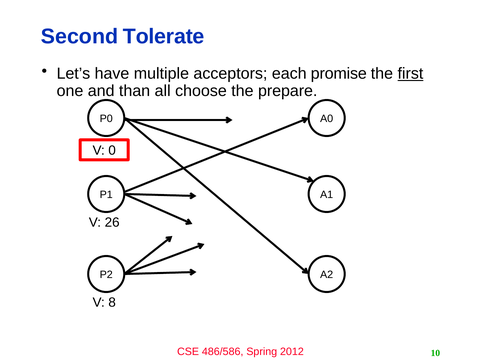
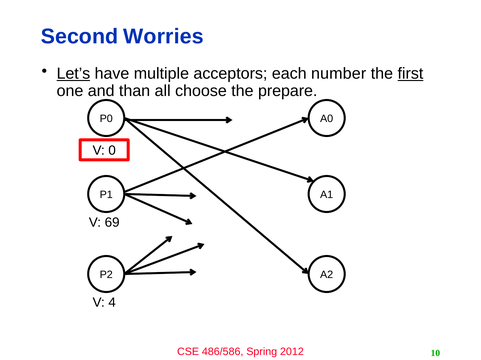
Tolerate: Tolerate -> Worries
Let’s underline: none -> present
promise: promise -> number
26: 26 -> 69
8: 8 -> 4
